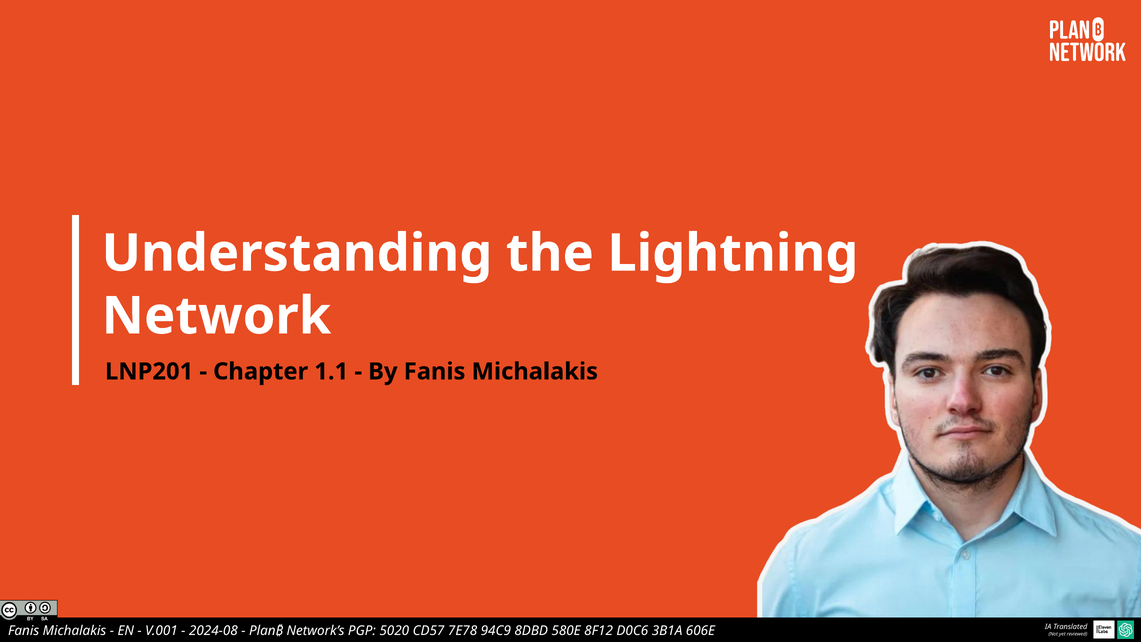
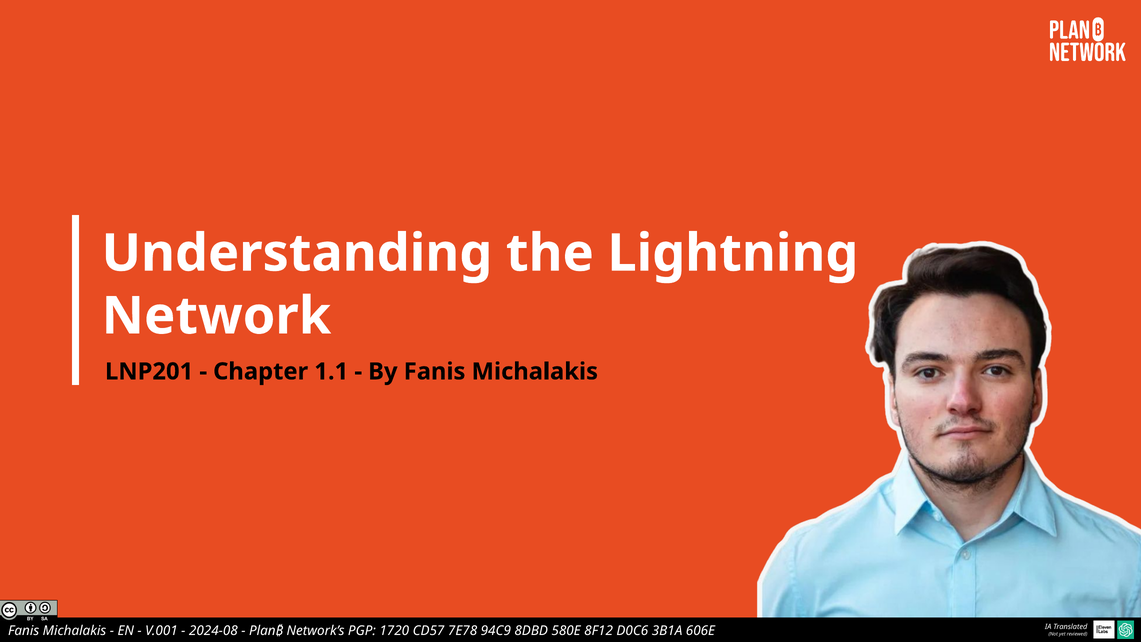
5020: 5020 -> 1720
